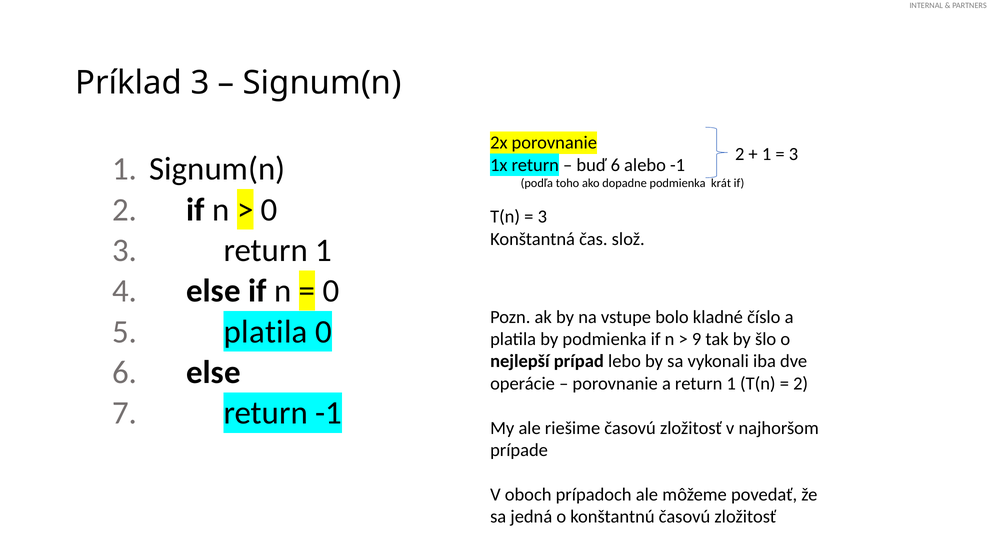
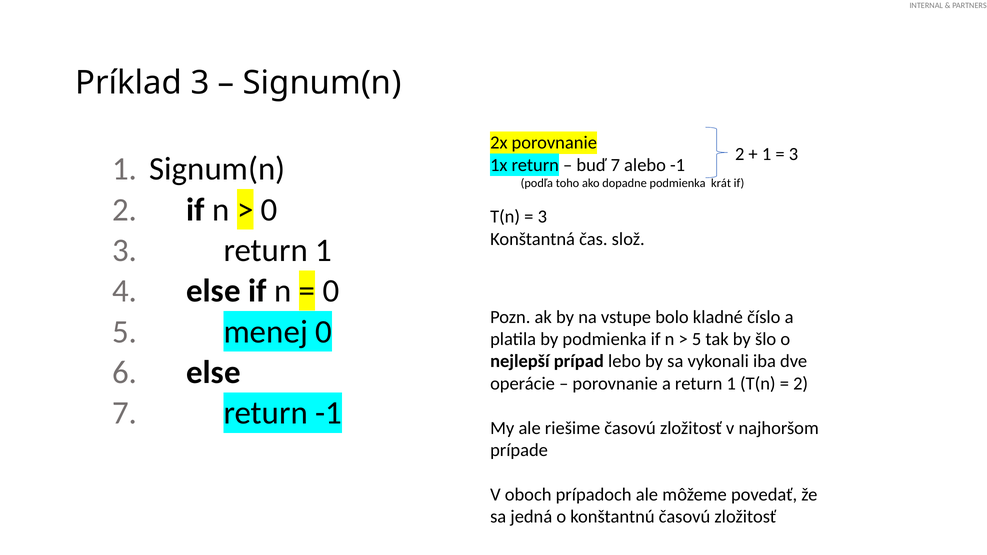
buď 6: 6 -> 7
platila at (266, 332): platila -> menej
9 at (697, 339): 9 -> 5
